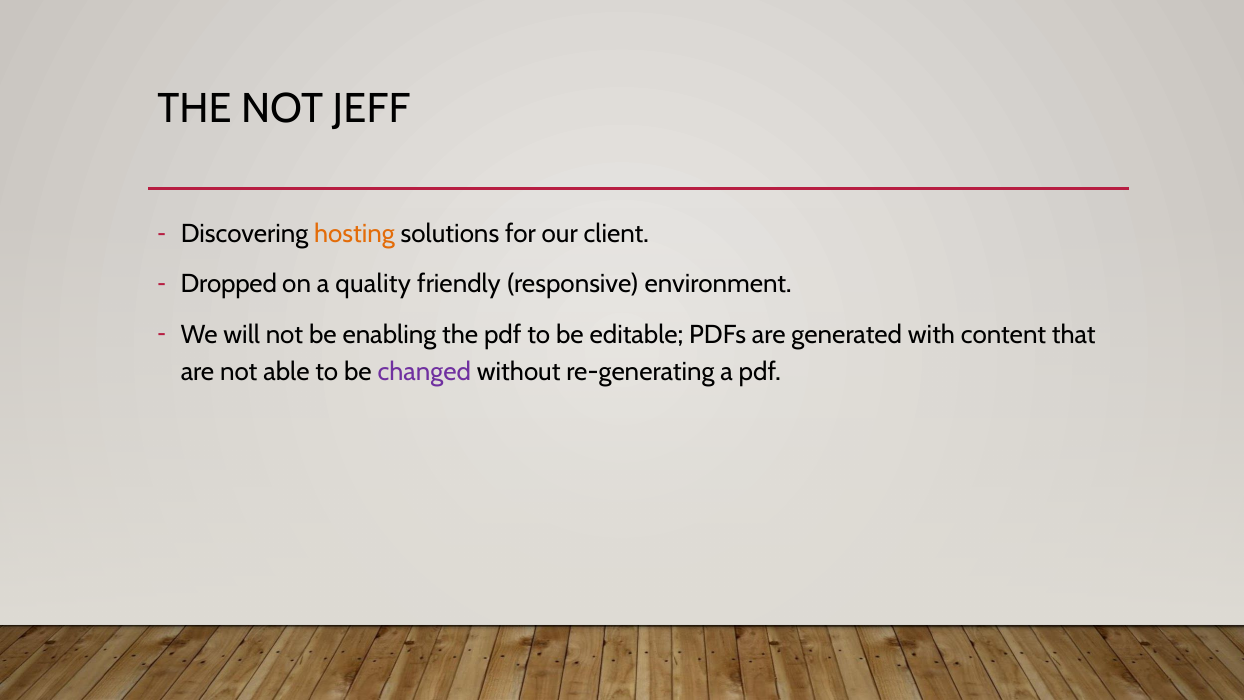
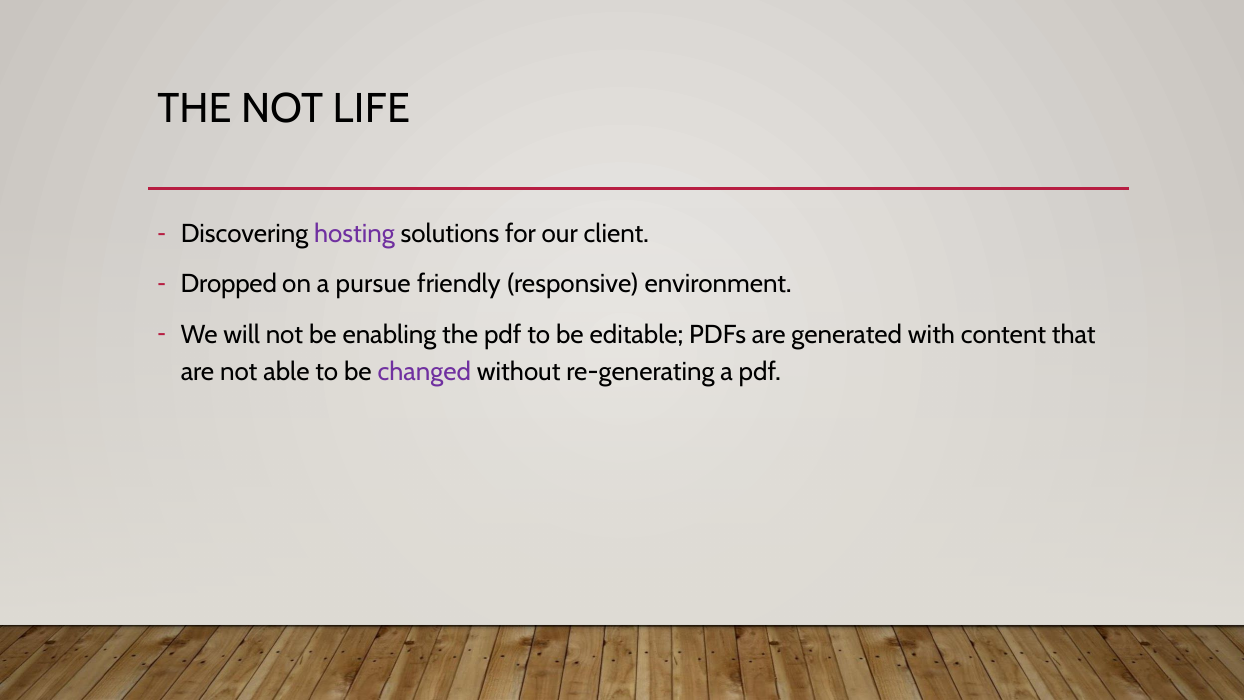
JEFF: JEFF -> LIFE
hosting colour: orange -> purple
quality: quality -> pursue
